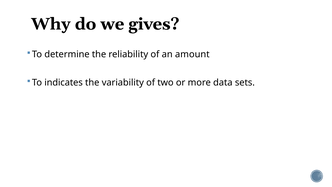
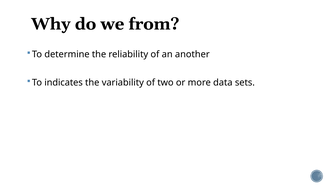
gives: gives -> from
amount: amount -> another
